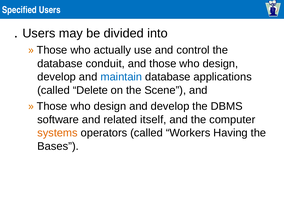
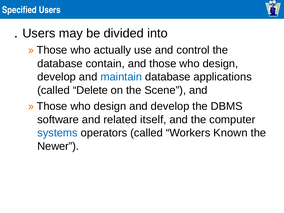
conduit: conduit -> contain
systems colour: orange -> blue
Having: Having -> Known
Bases: Bases -> Newer
